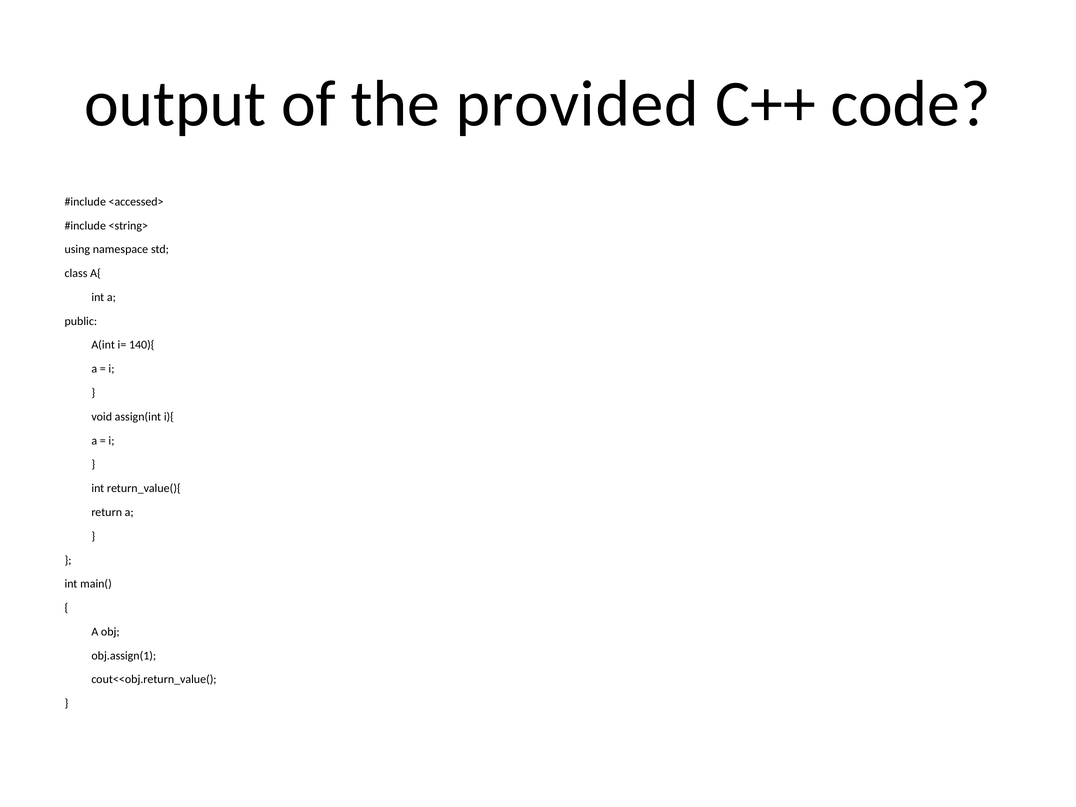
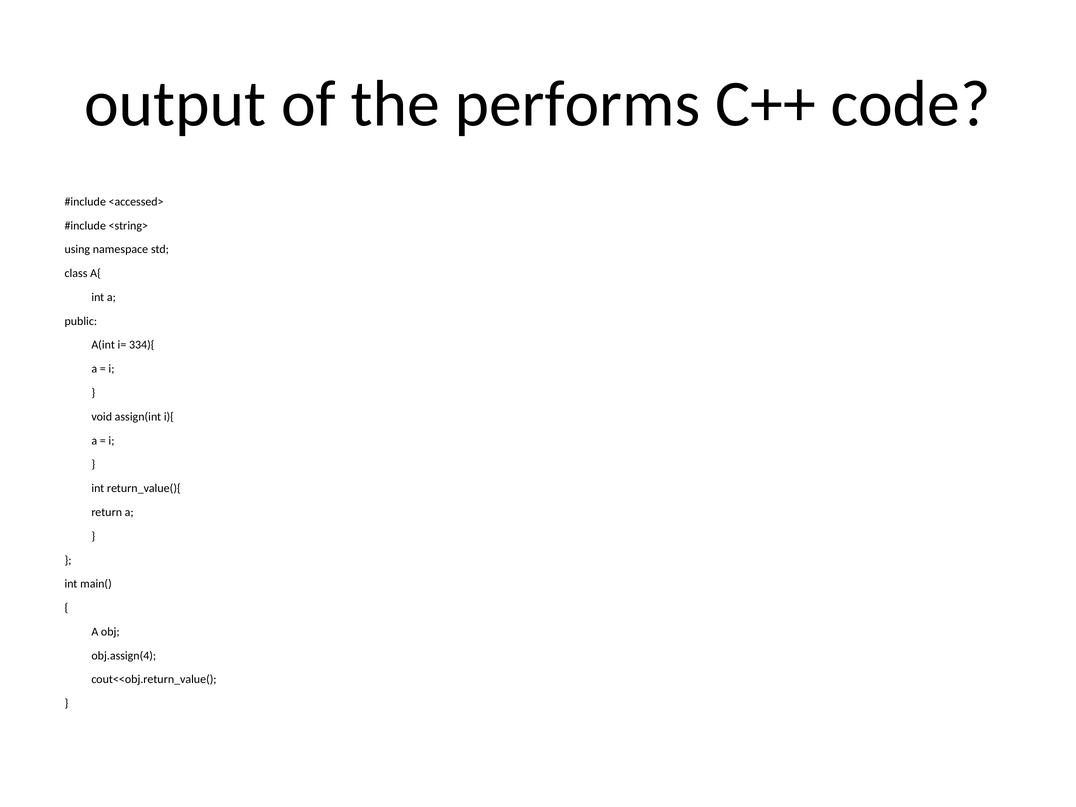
provided: provided -> performs
140){: 140){ -> 334){
obj.assign(1: obj.assign(1 -> obj.assign(4
